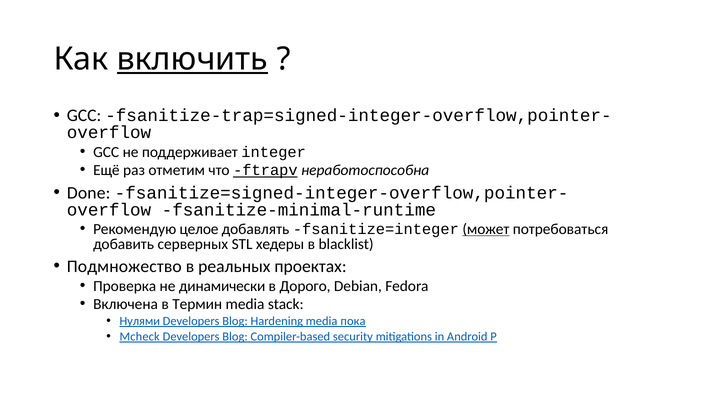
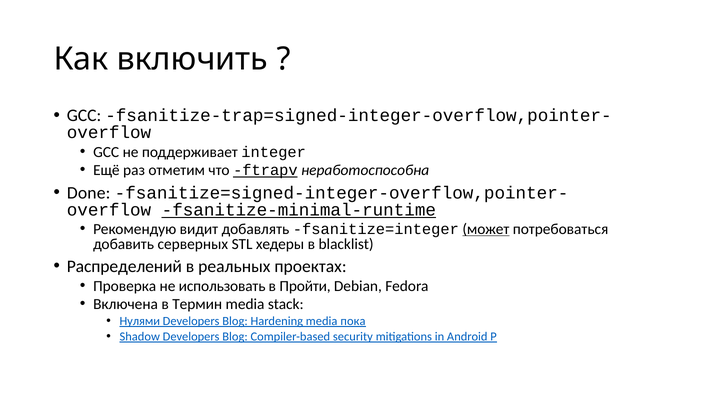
включить underline: present -> none
fsanitize-minimal-runtime underline: none -> present
целое: целое -> видит
Подмножество: Подмножество -> Распределений
динамически: динамически -> использовать
Дорого: Дорого -> Пройти
Mcheck: Mcheck -> Shadow
